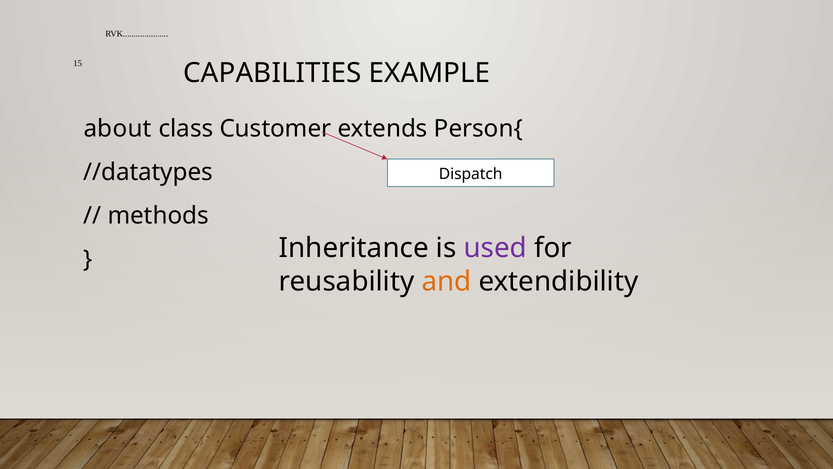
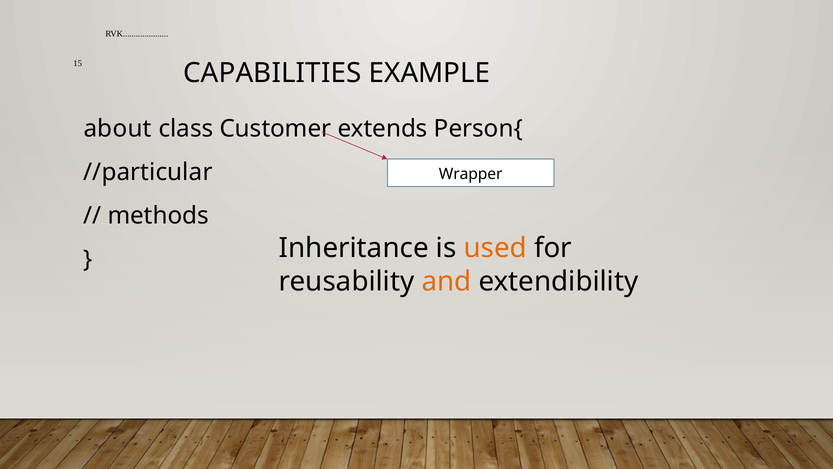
//datatypes: //datatypes -> //particular
Dispatch: Dispatch -> Wrapper
used colour: purple -> orange
